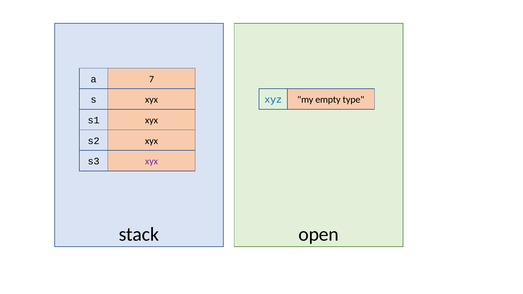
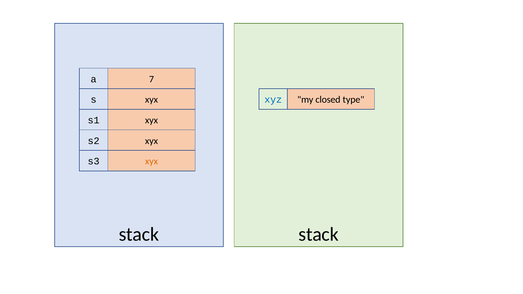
empty: empty -> closed
xyx at (152, 162) colour: purple -> orange
open at (319, 235): open -> stack
